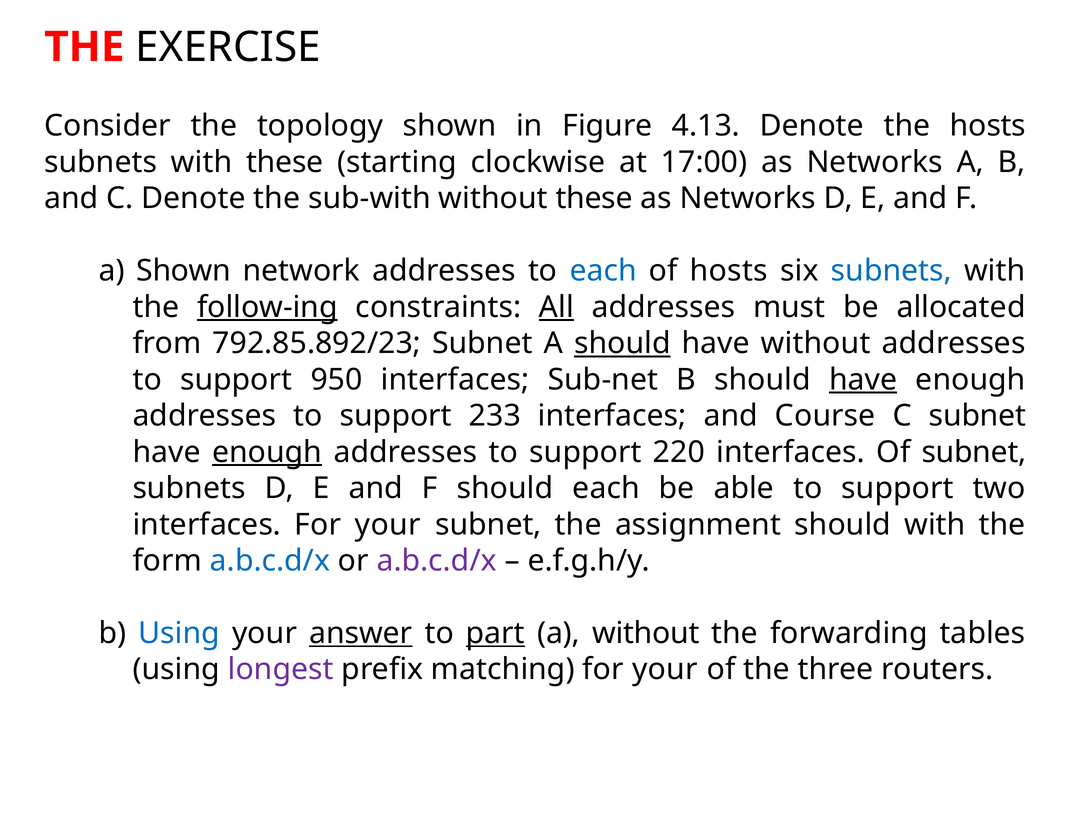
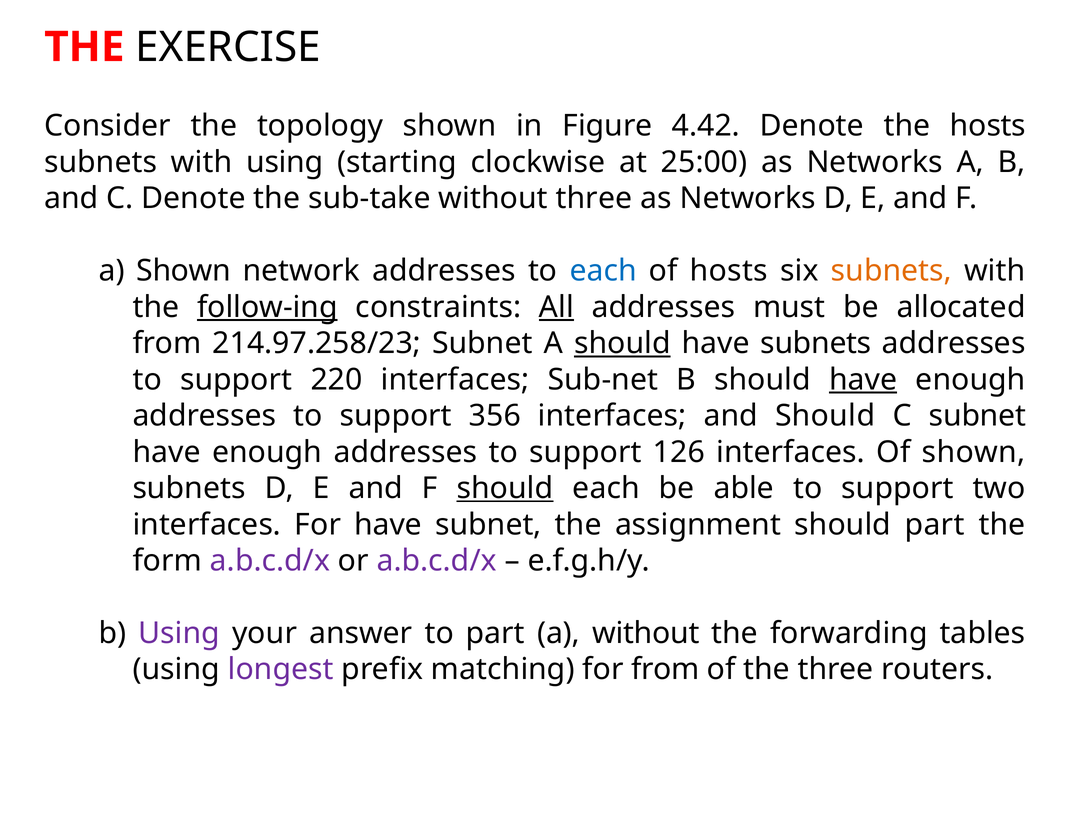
4.13: 4.13 -> 4.42
with these: these -> using
17:00: 17:00 -> 25:00
sub-with: sub-with -> sub-take
without these: these -> three
subnets at (891, 271) colour: blue -> orange
792.85.892/23: 792.85.892/23 -> 214.97.258/23
have without: without -> subnets
950: 950 -> 220
233: 233 -> 356
and Course: Course -> Should
enough at (267, 452) underline: present -> none
220: 220 -> 126
Of subnet: subnet -> shown
should at (505, 488) underline: none -> present
interfaces For your: your -> have
should with: with -> part
a.b.c.d/x at (270, 561) colour: blue -> purple
Using at (179, 633) colour: blue -> purple
answer underline: present -> none
part at (495, 633) underline: present -> none
matching for your: your -> from
